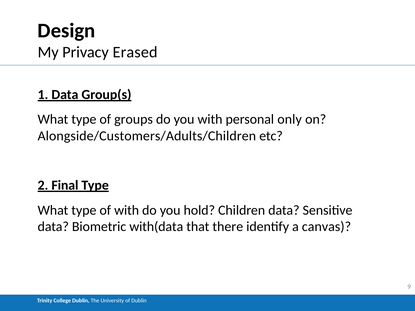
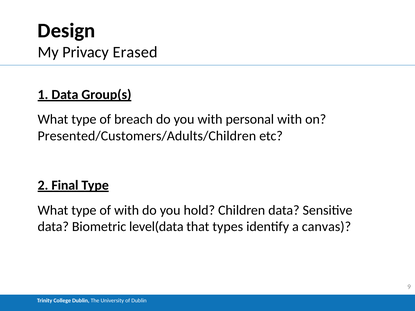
groups: groups -> breach
personal only: only -> with
Alongside/Customers/Adults/Children: Alongside/Customers/Adults/Children -> Presented/Customers/Adults/Children
with(data: with(data -> level(data
there: there -> types
